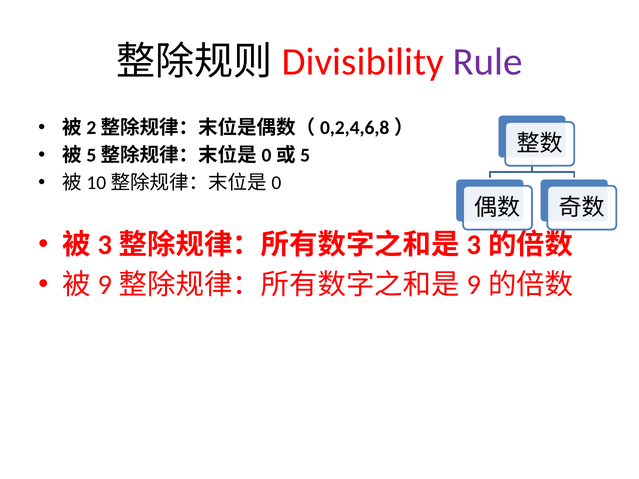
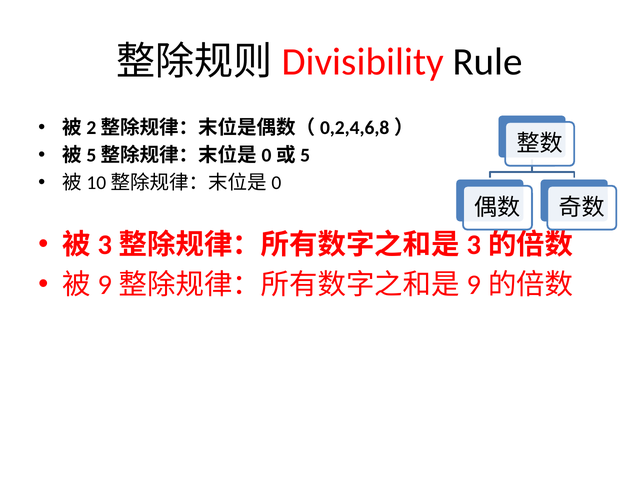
Rule colour: purple -> black
